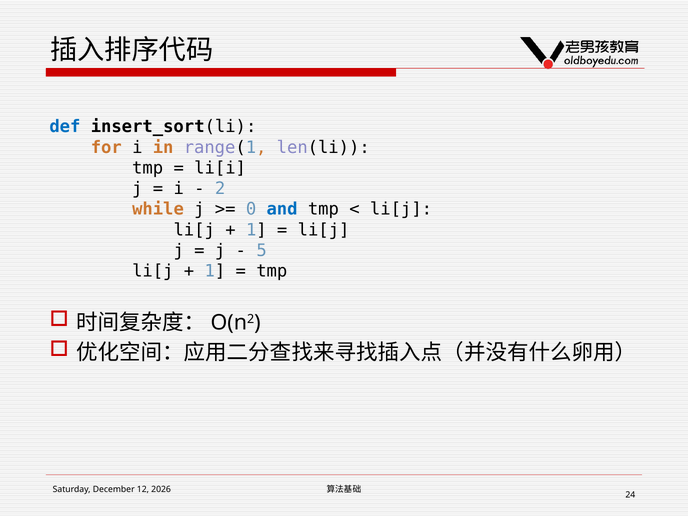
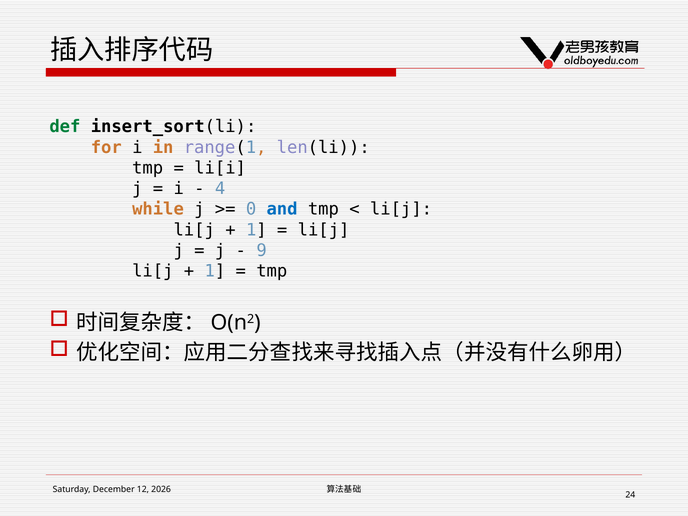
def colour: blue -> green
2: 2 -> 4
5: 5 -> 9
